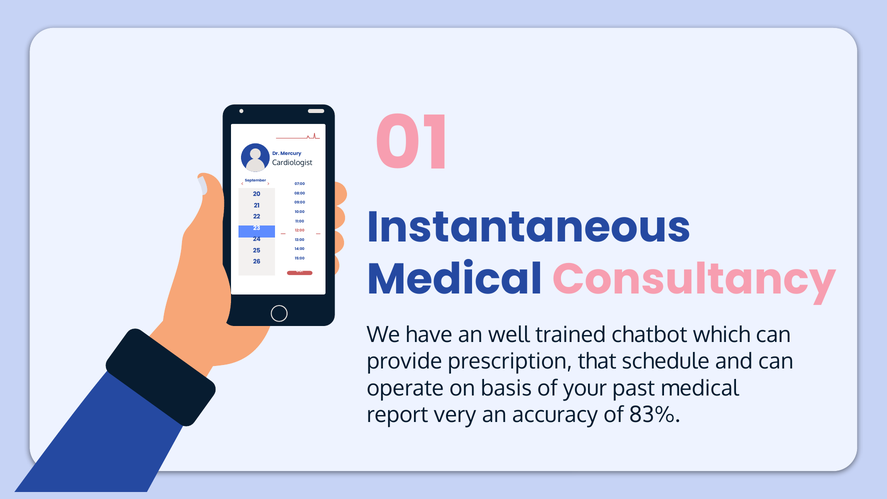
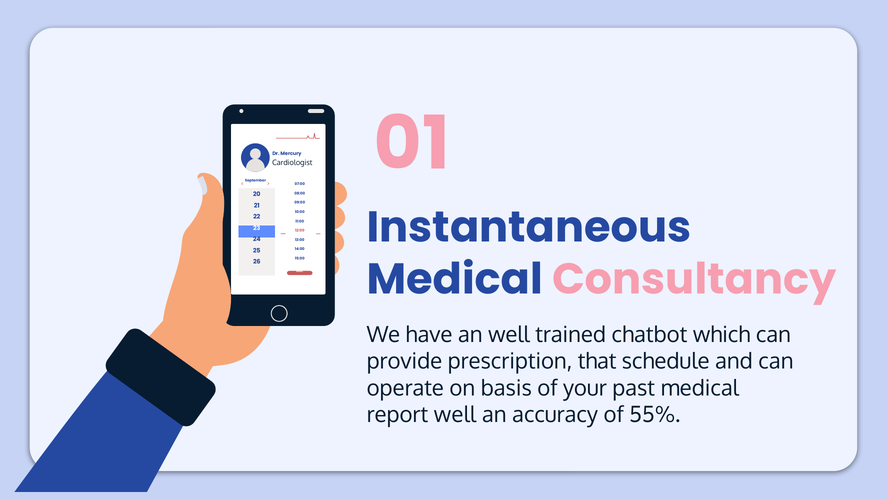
report very: very -> well
83%: 83% -> 55%
